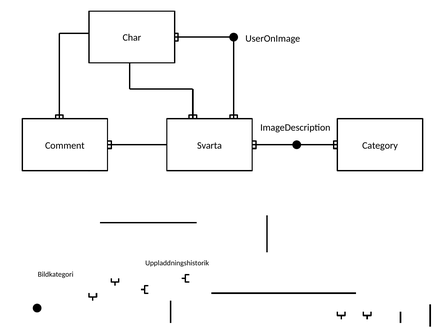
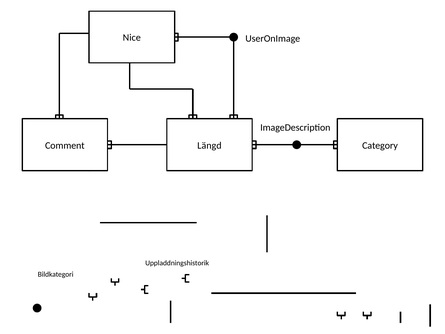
Char: Char -> Nice
Svarta: Svarta -> Längd
